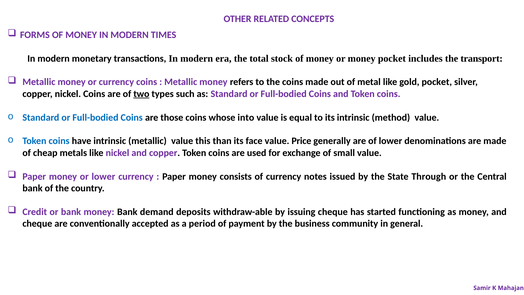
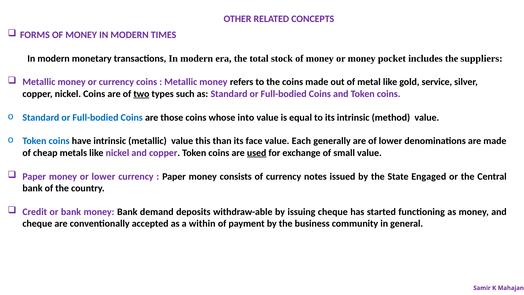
transport: transport -> suppliers
gold pocket: pocket -> service
Price: Price -> Each
used underline: none -> present
Through: Through -> Engaged
period: period -> within
